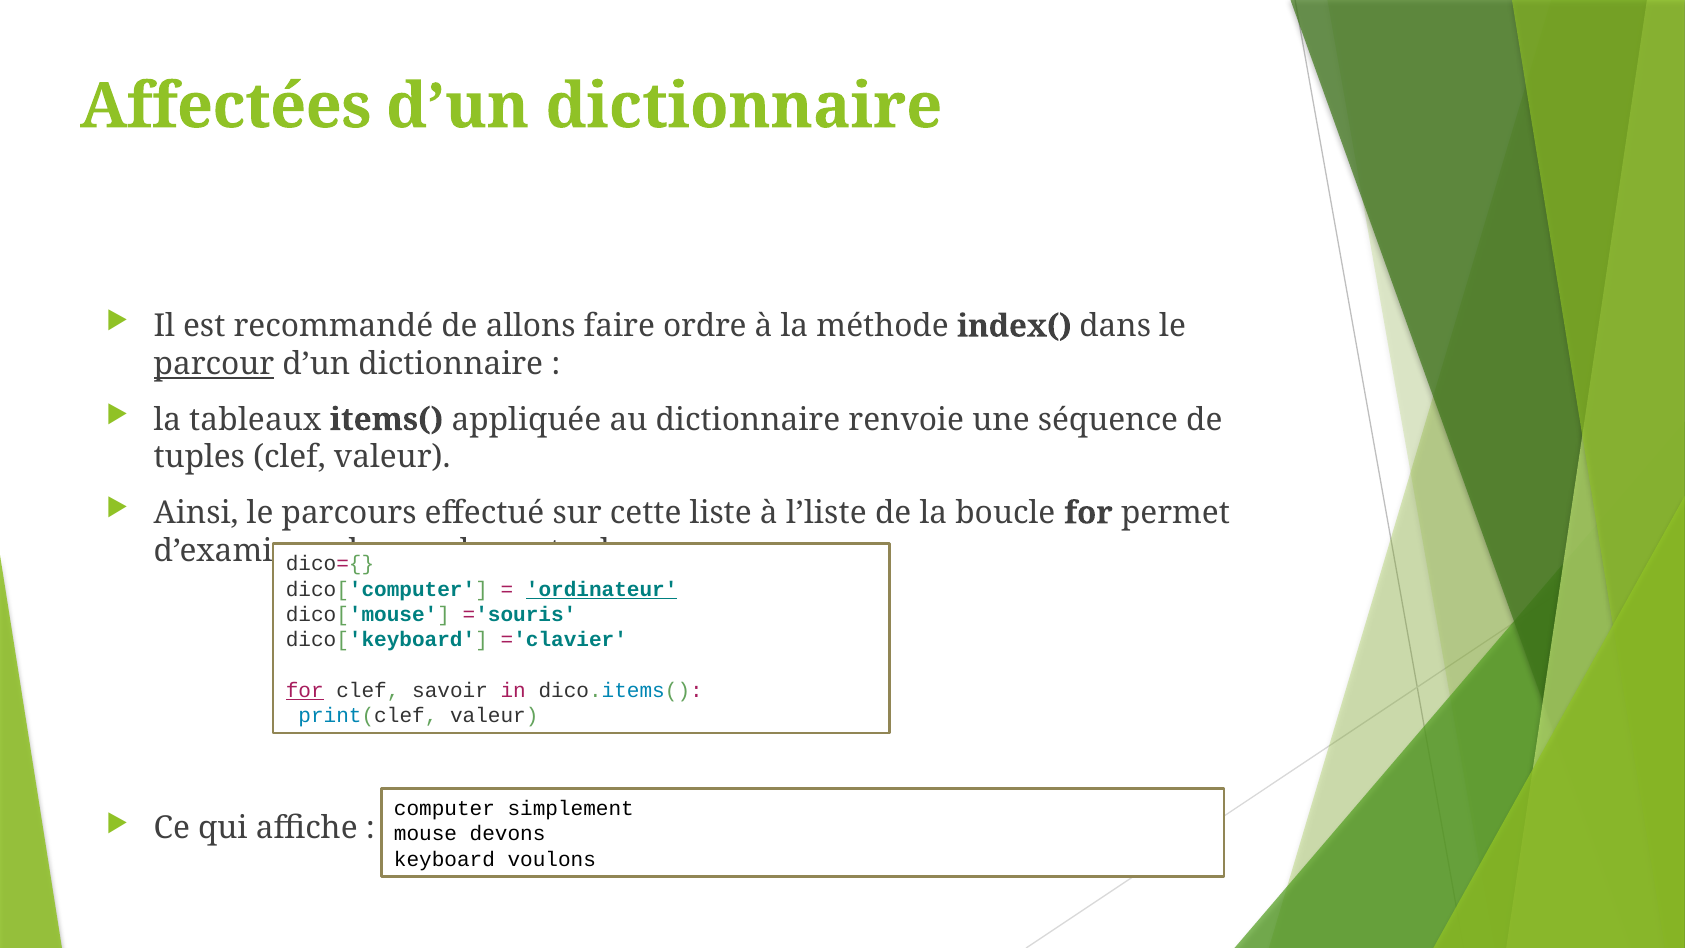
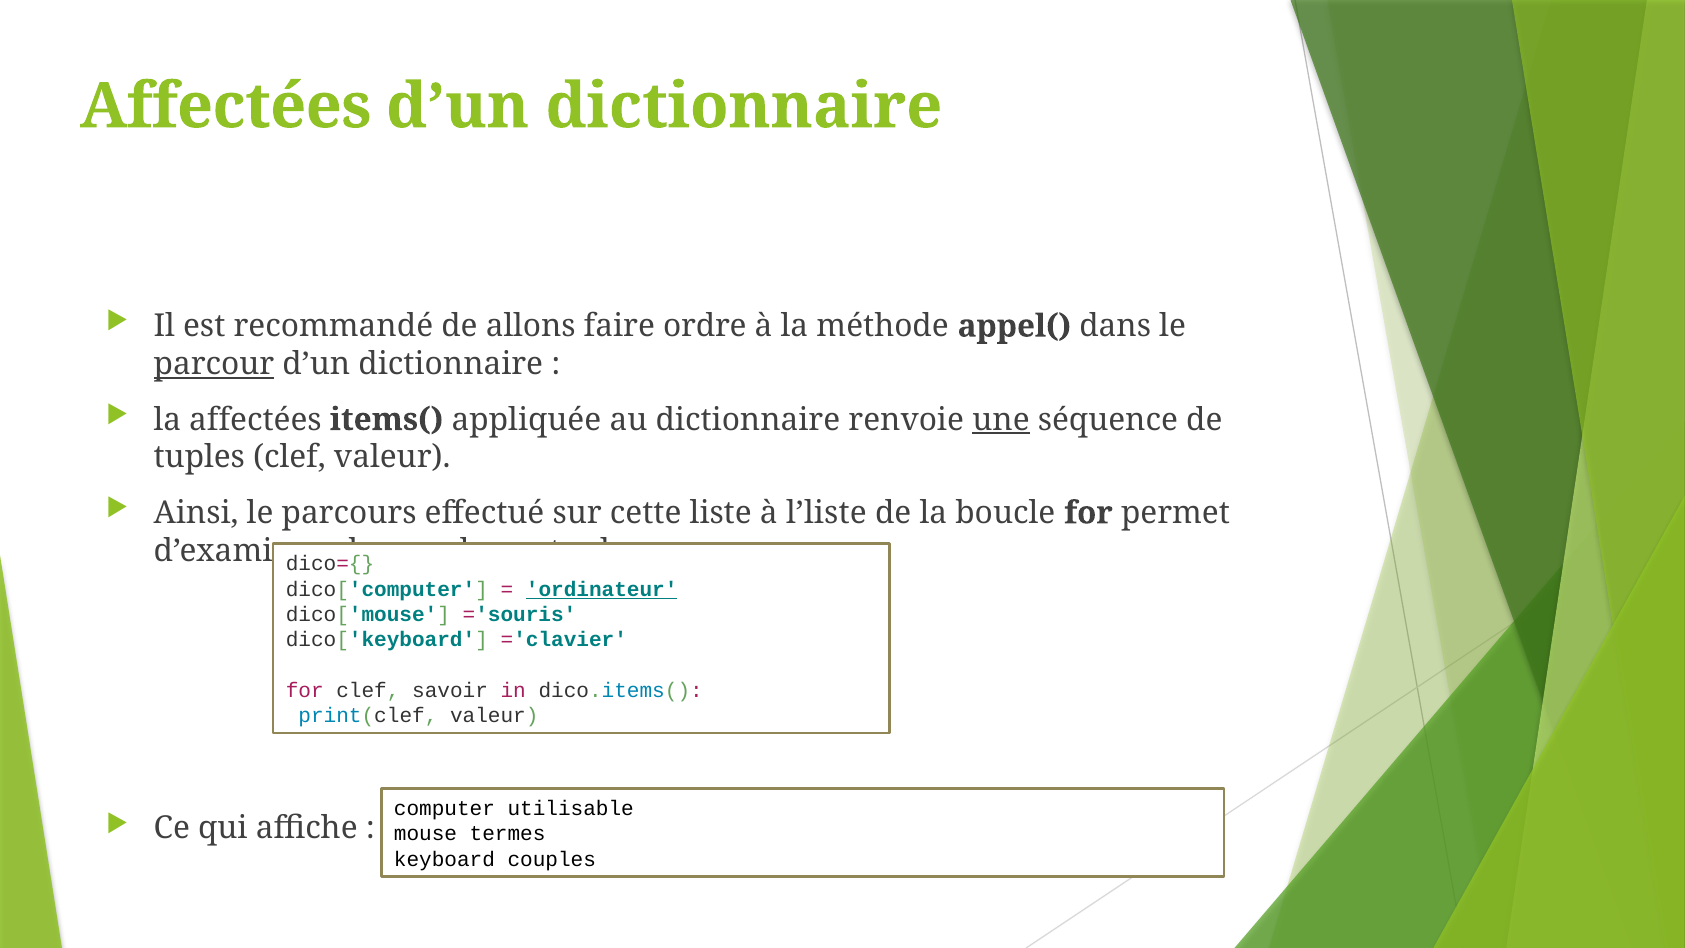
index(: index( -> appel(
la tableaux: tableaux -> affectées
une underline: none -> present
for at (305, 690) underline: present -> none
simplement: simplement -> utilisable
devons: devons -> termes
voulons: voulons -> couples
